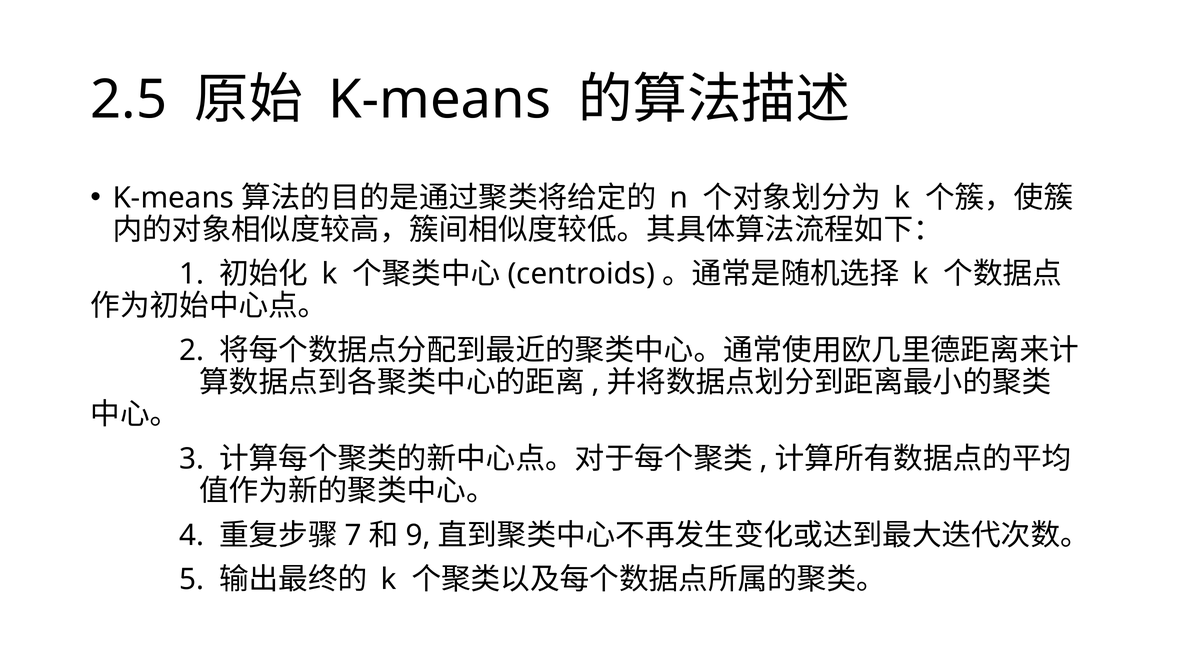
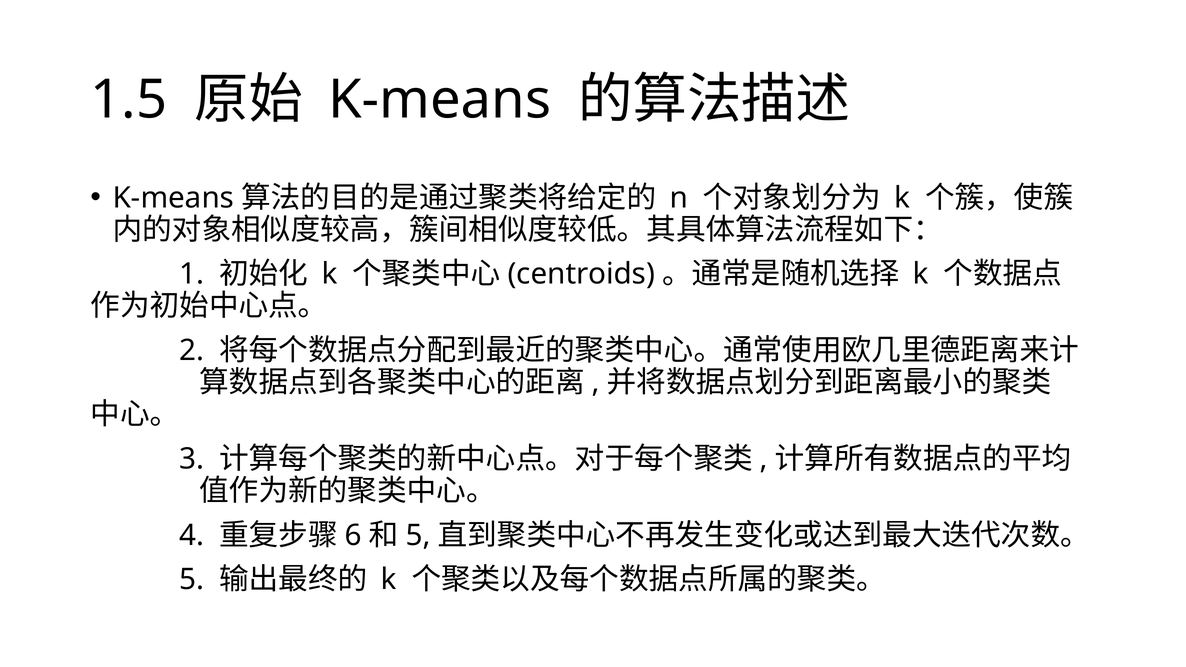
2.5: 2.5 -> 1.5
7: 7 -> 6
9 at (418, 535): 9 -> 5
